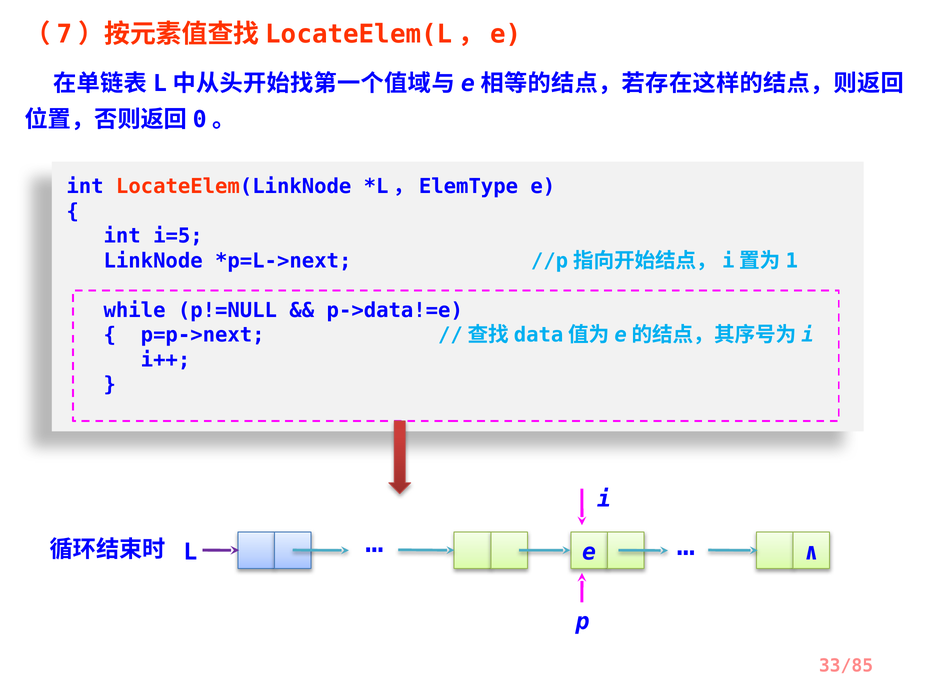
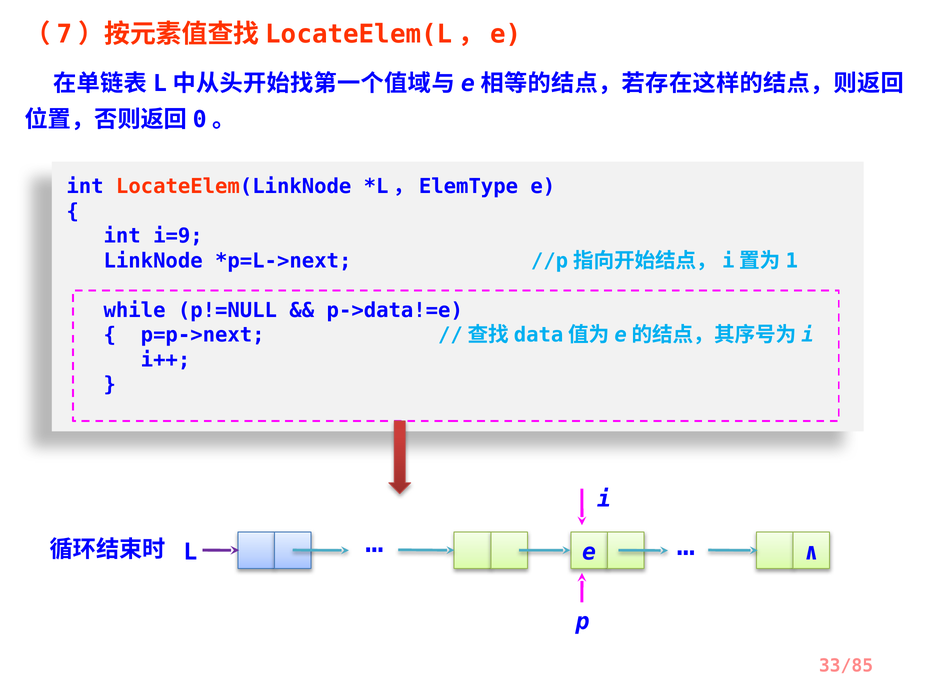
i=5: i=5 -> i=9
